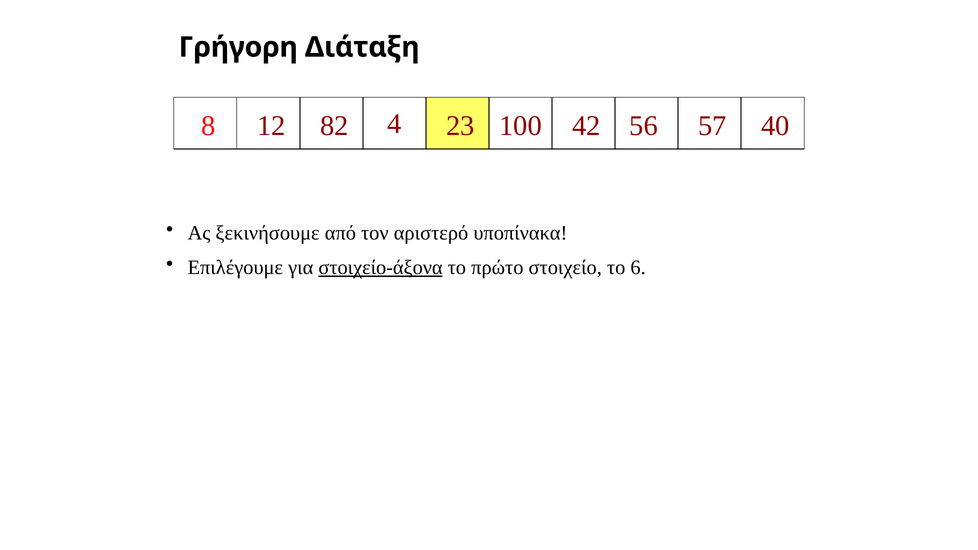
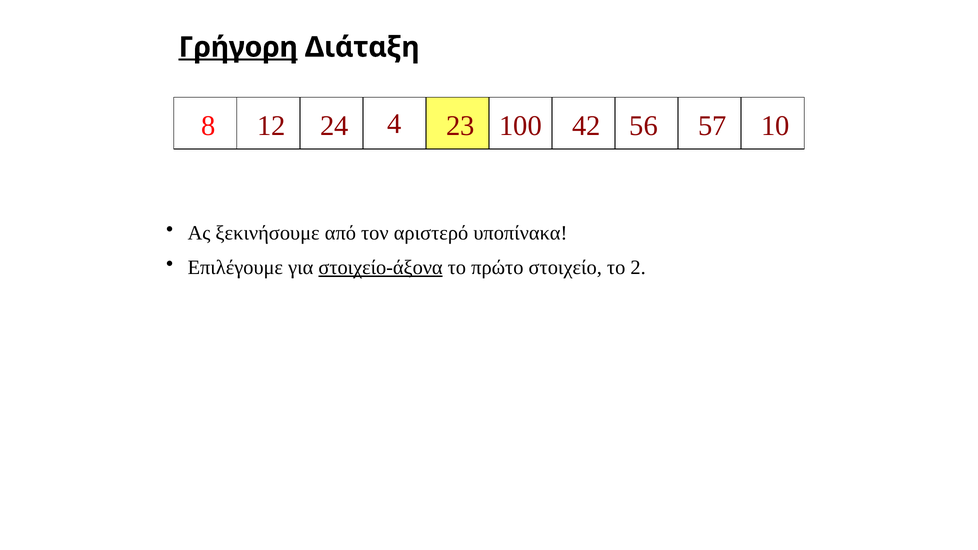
Γρήγορη underline: none -> present
82: 82 -> 24
40: 40 -> 10
6: 6 -> 2
